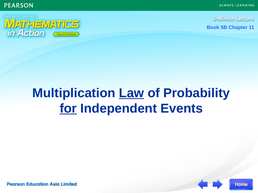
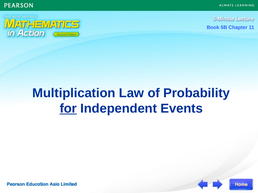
Law underline: present -> none
